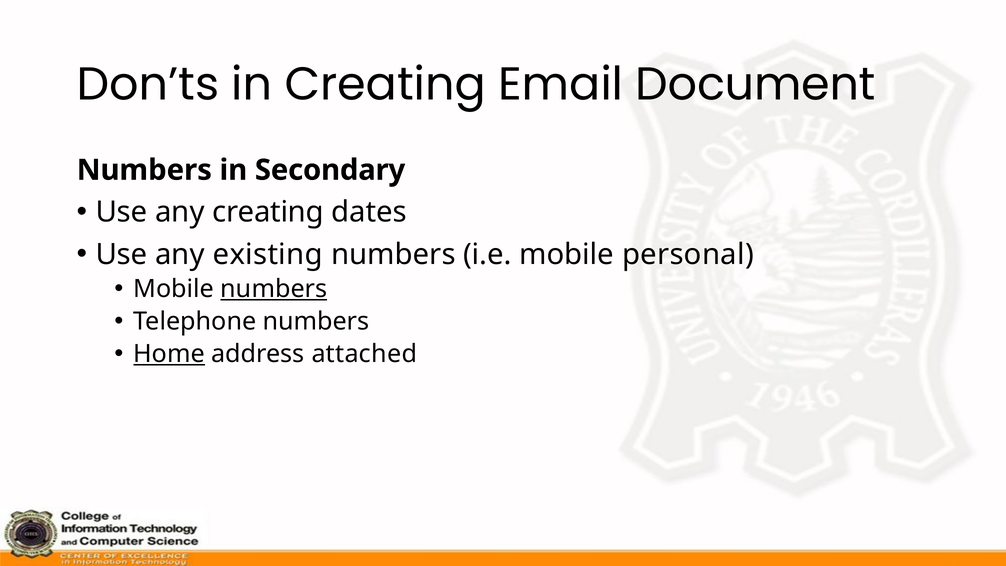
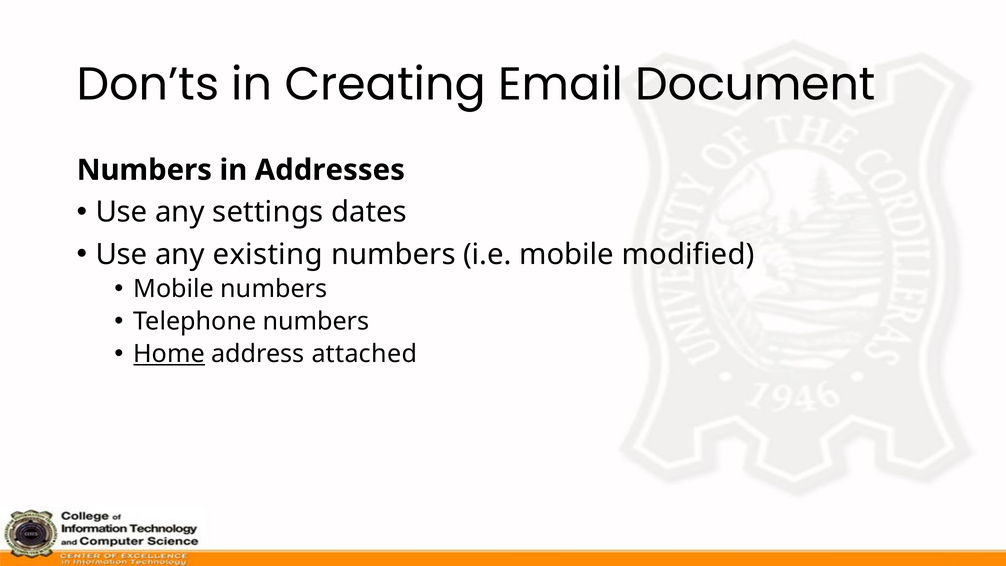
Secondary: Secondary -> Addresses
any creating: creating -> settings
personal: personal -> modified
numbers at (274, 289) underline: present -> none
